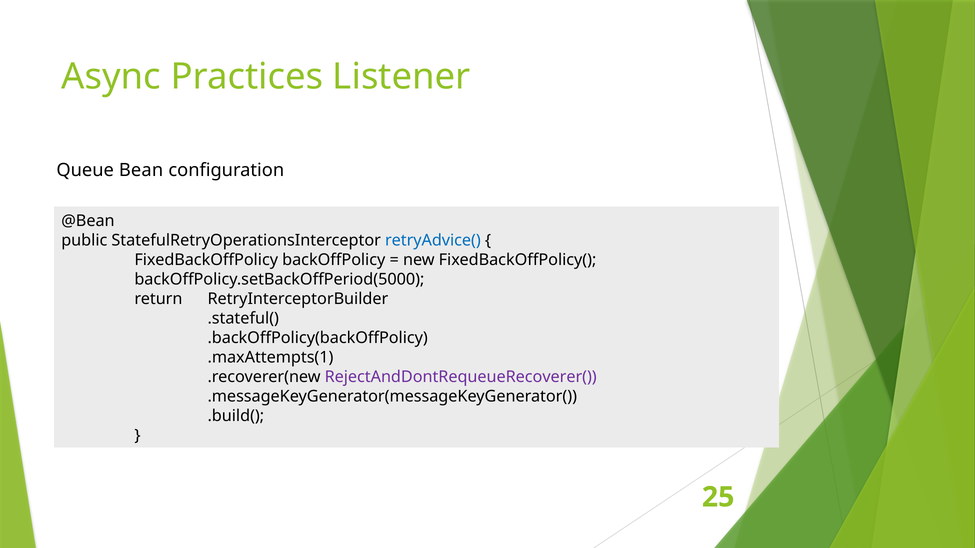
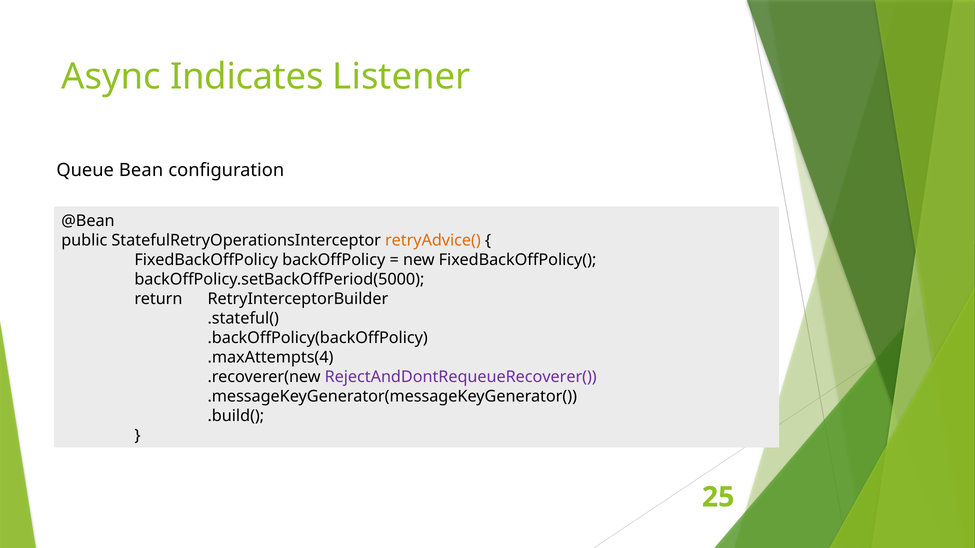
Practices: Practices -> Indicates
retryAdvice( colour: blue -> orange
.maxAttempts(1: .maxAttempts(1 -> .maxAttempts(4
